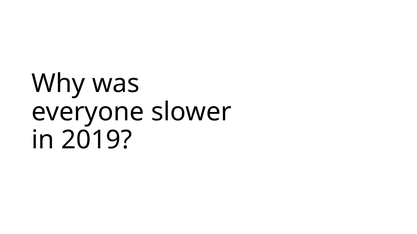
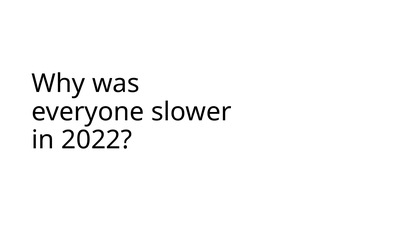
2019: 2019 -> 2022
